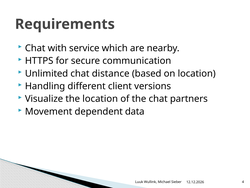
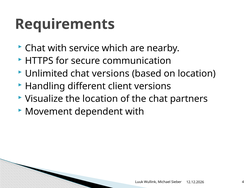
chat distance: distance -> versions
dependent data: data -> with
